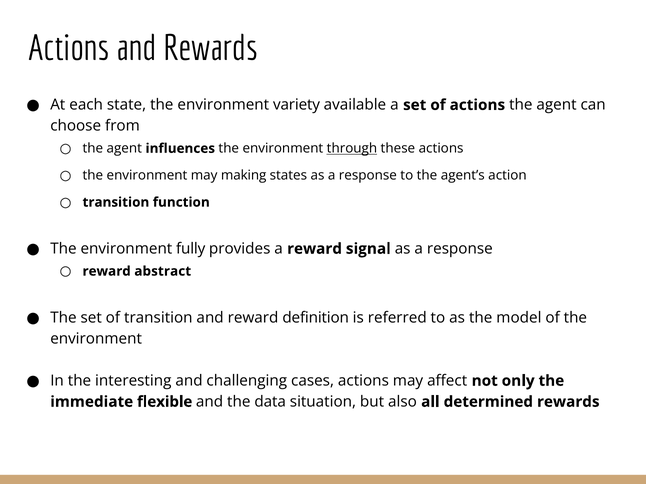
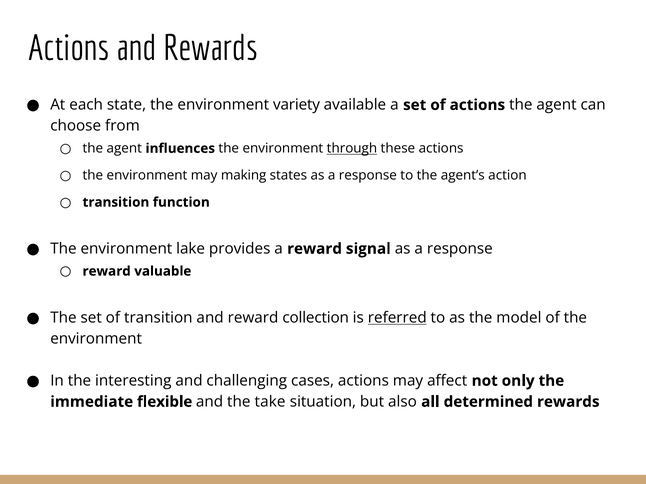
fully: fully -> lake
abstract: abstract -> valuable
definition: definition -> collection
referred underline: none -> present
data: data -> take
